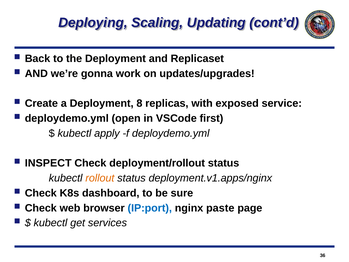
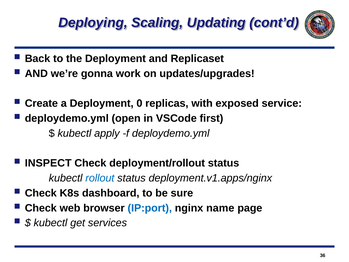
8: 8 -> 0
rollout colour: orange -> blue
paste: paste -> name
